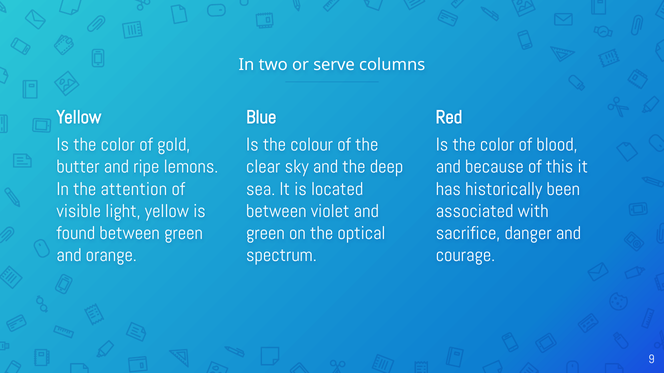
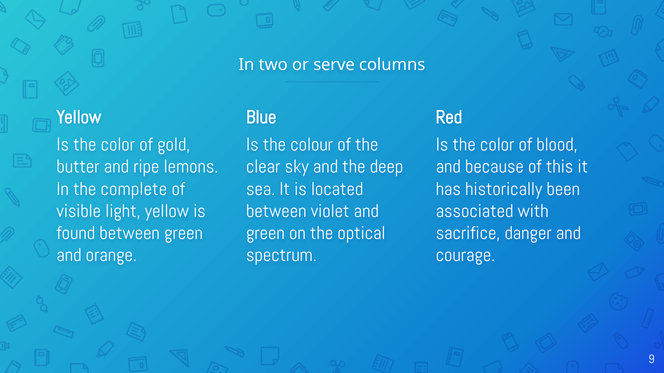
attention: attention -> complete
